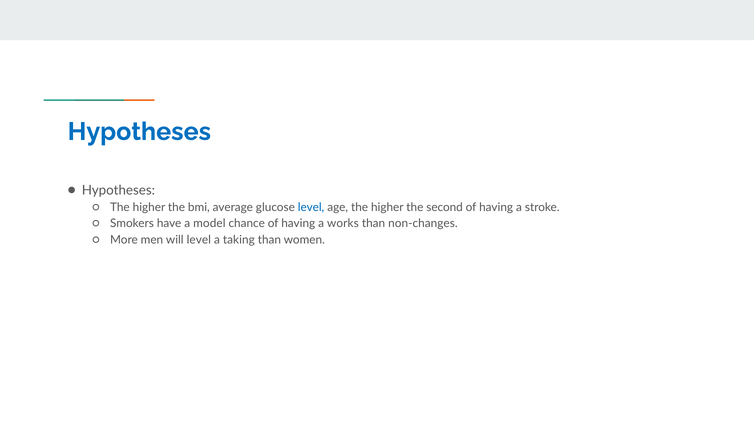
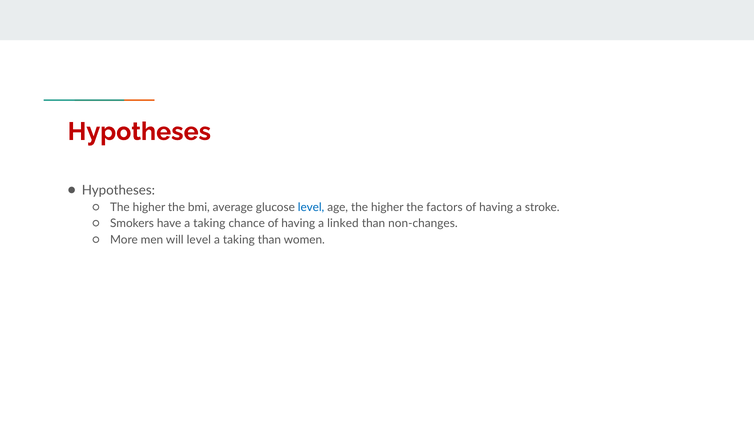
Hypotheses at (139, 132) colour: blue -> red
second: second -> factors
have a model: model -> taking
works: works -> linked
